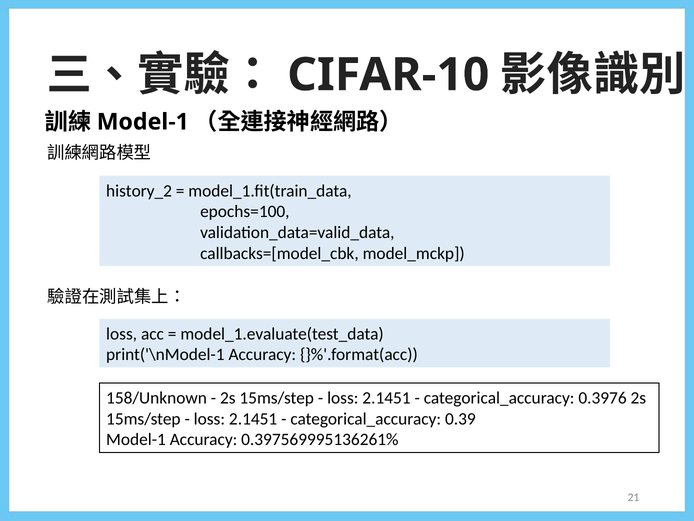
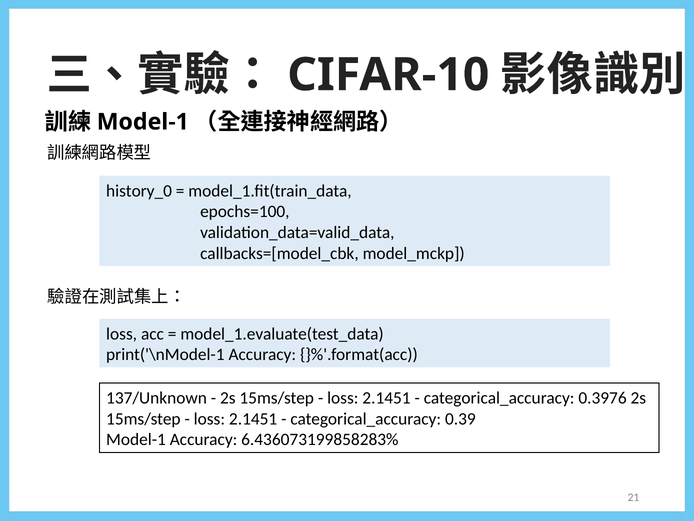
history_2: history_2 -> history_0
158/Unknown: 158/Unknown -> 137/Unknown
0.397569995136261%: 0.397569995136261% -> 6.436073199858283%
